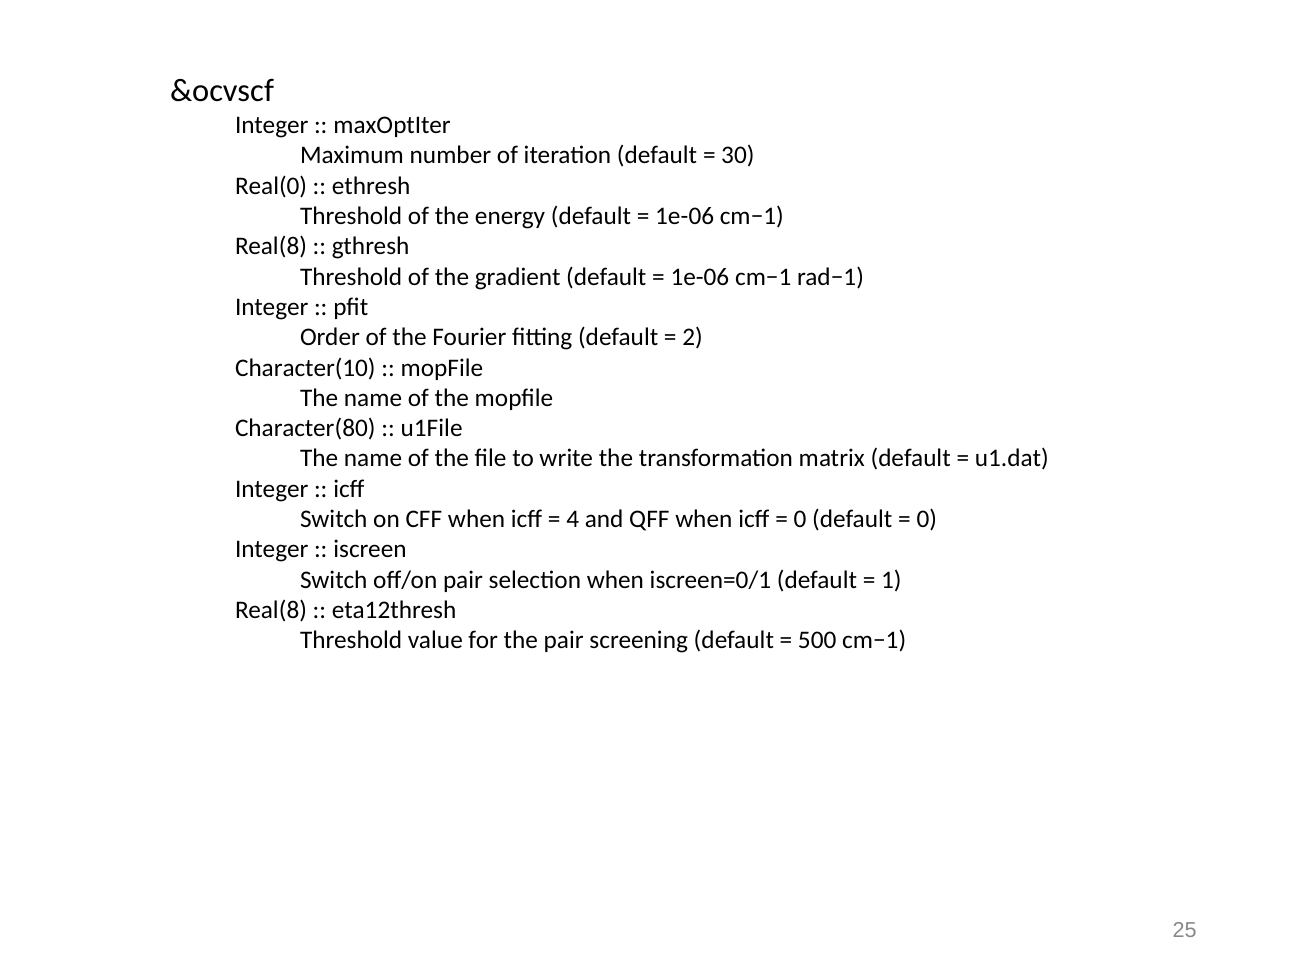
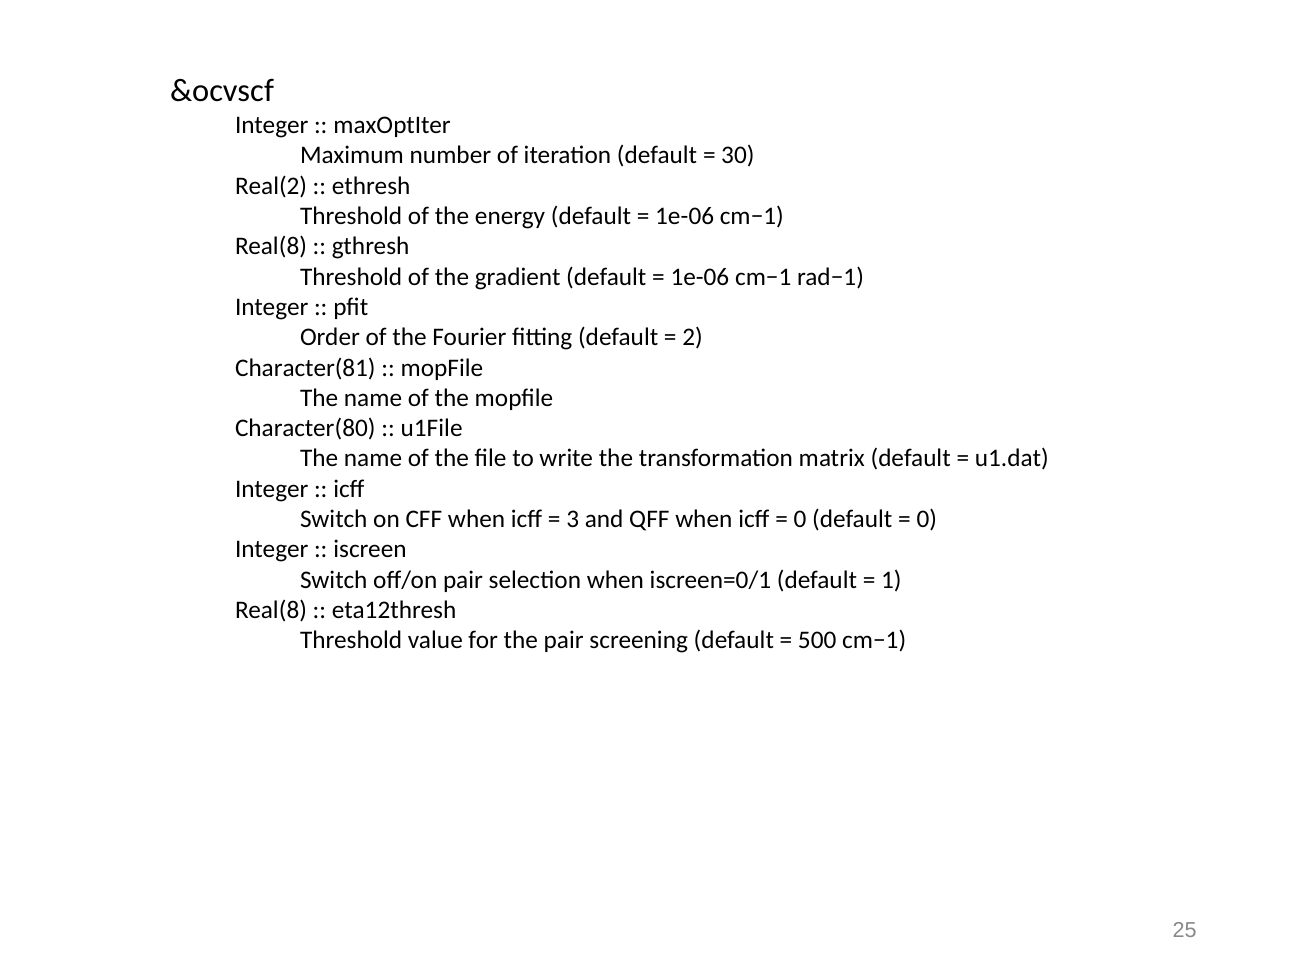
Real(0: Real(0 -> Real(2
Character(10: Character(10 -> Character(81
4: 4 -> 3
